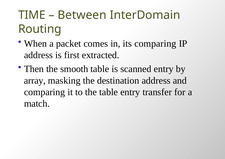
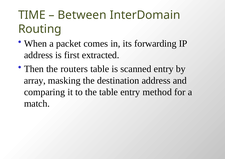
its comparing: comparing -> forwarding
smooth: smooth -> routers
transfer: transfer -> method
